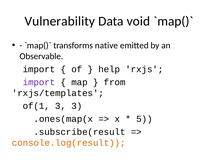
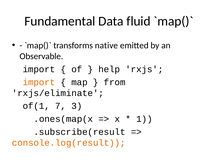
Vulnerability: Vulnerability -> Fundamental
void: void -> fluid
import at (39, 82) colour: purple -> orange
rxjs/templates: rxjs/templates -> rxjs/eliminate
of(1 3: 3 -> 7
5: 5 -> 1
